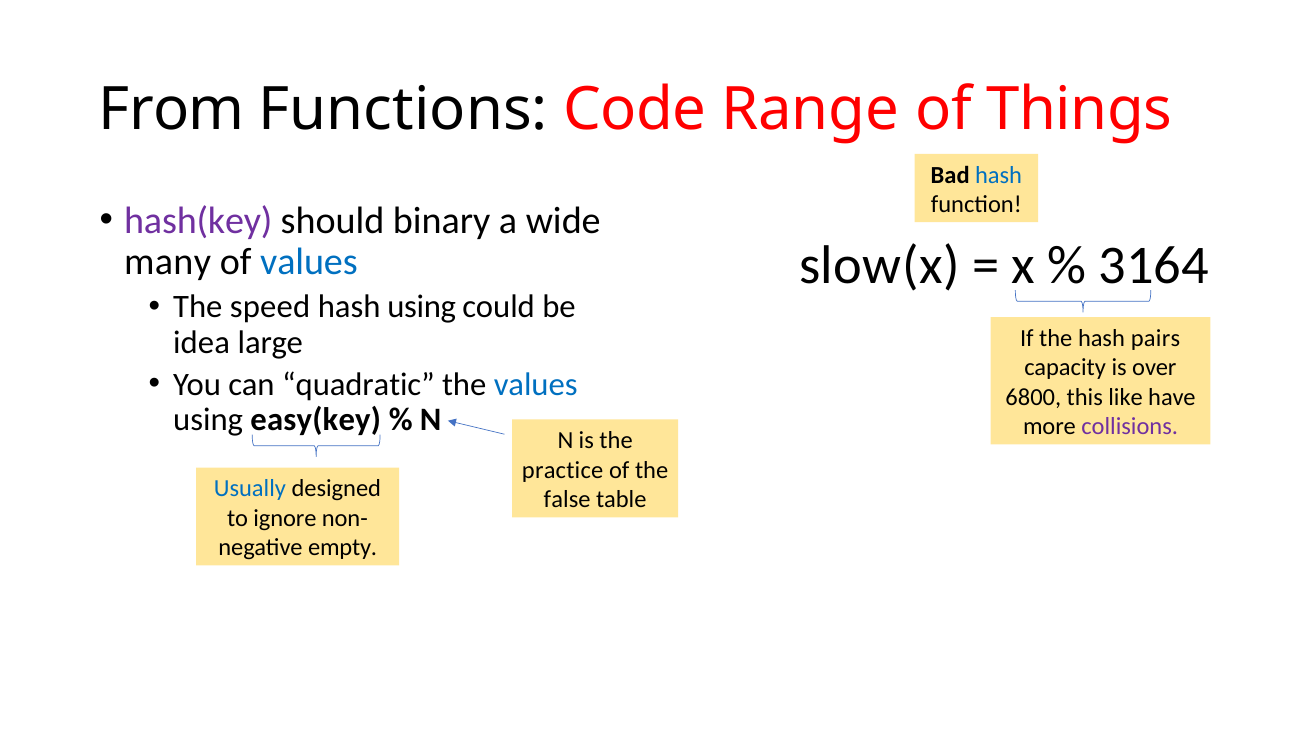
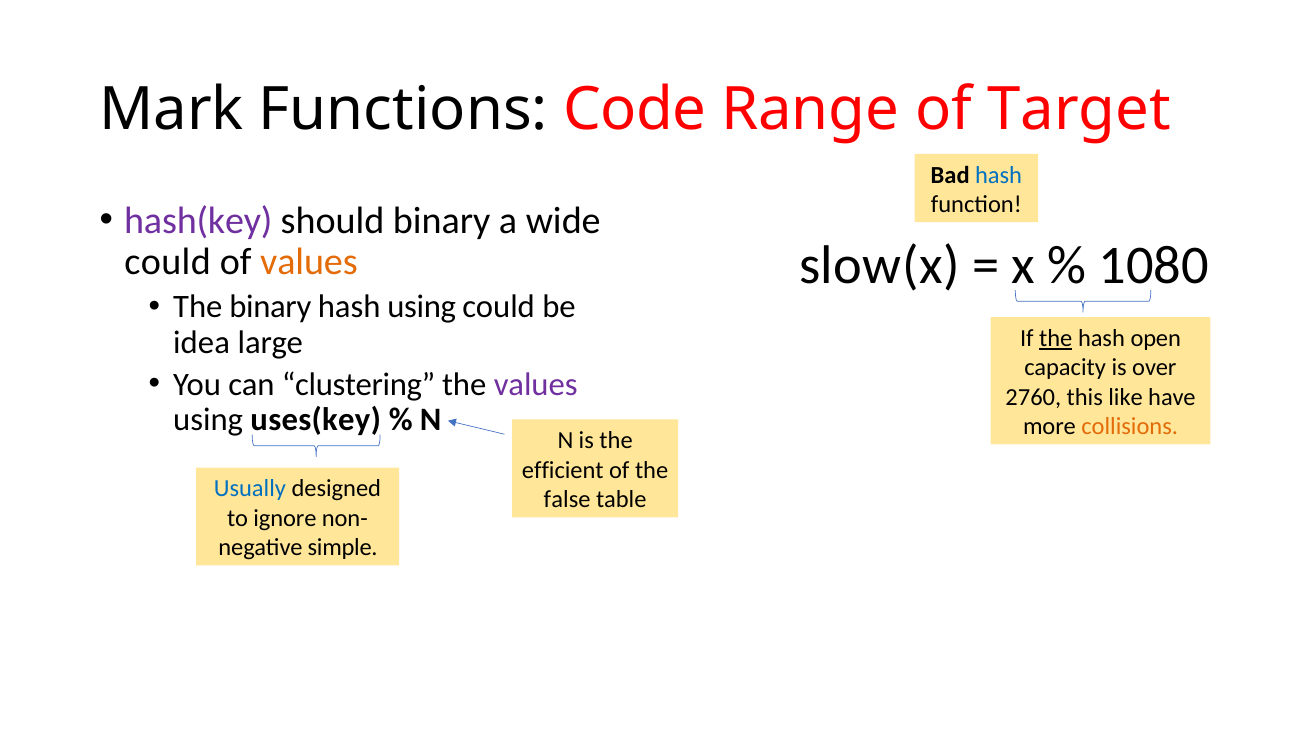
From: From -> Mark
Things: Things -> Target
3164: 3164 -> 1080
many at (168, 262): many -> could
values at (309, 262) colour: blue -> orange
The speed: speed -> binary
the at (1056, 338) underline: none -> present
pairs: pairs -> open
quadratic: quadratic -> clustering
values at (536, 384) colour: blue -> purple
6800: 6800 -> 2760
easy(key: easy(key -> uses(key
collisions colour: purple -> orange
practice: practice -> efficient
empty: empty -> simple
